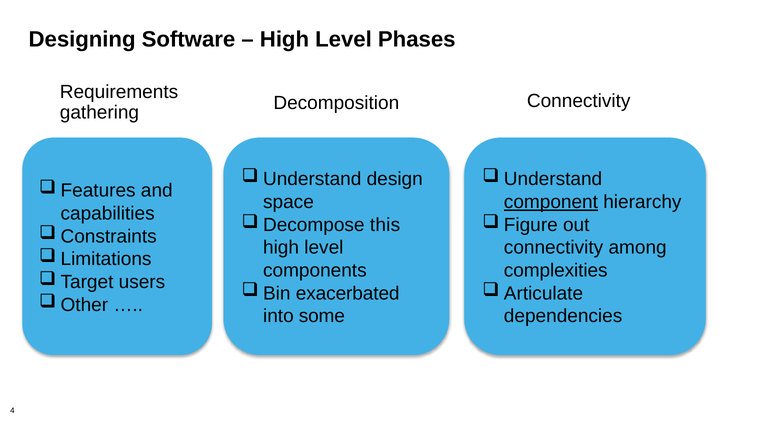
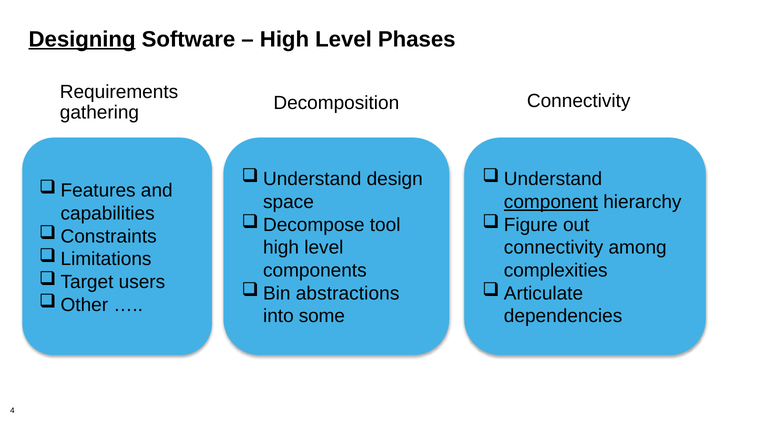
Designing underline: none -> present
this: this -> tool
exacerbated: exacerbated -> abstractions
